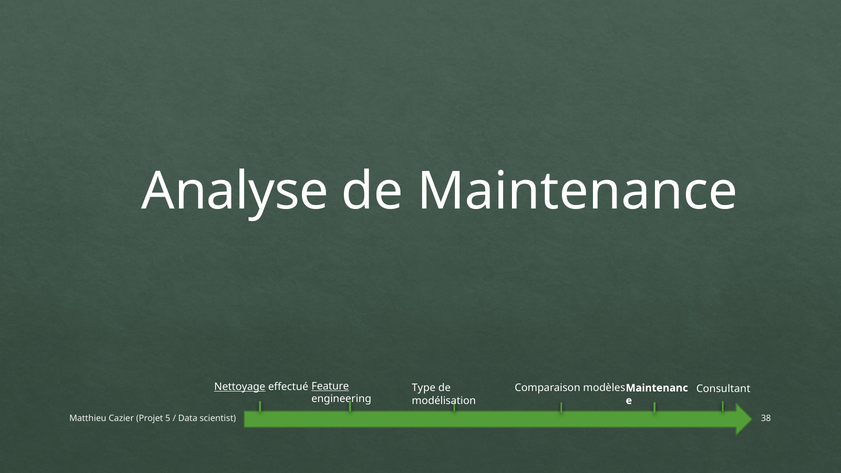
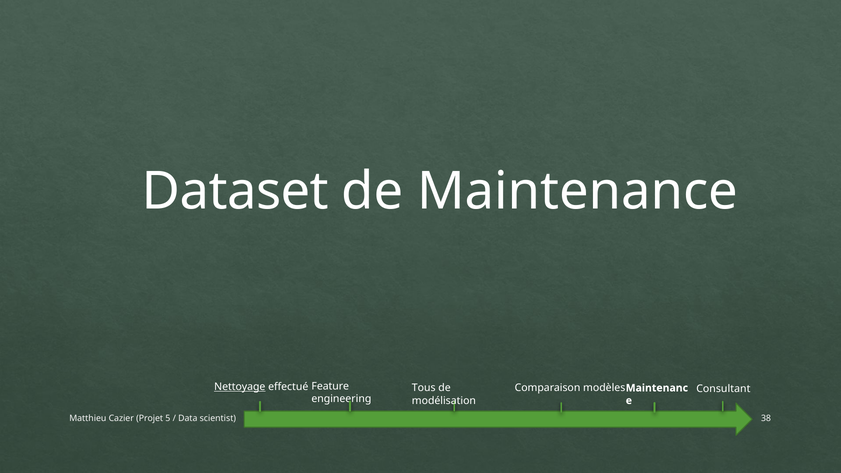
Analyse: Analyse -> Dataset
Feature underline: present -> none
Type: Type -> Tous
